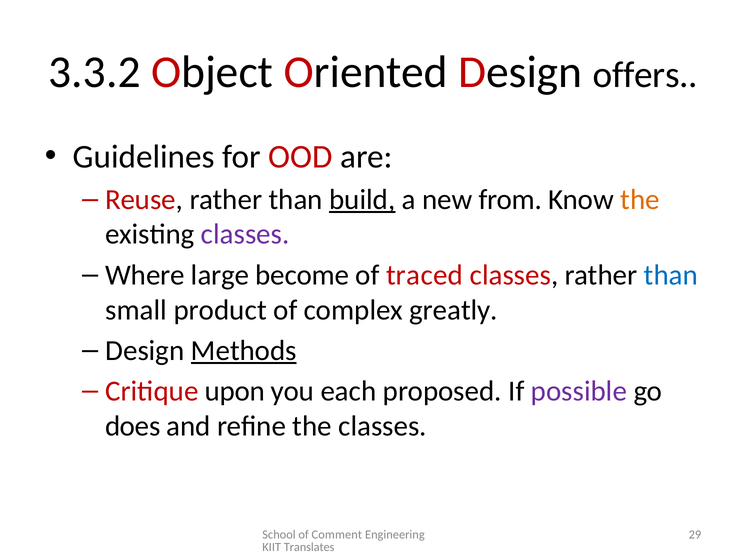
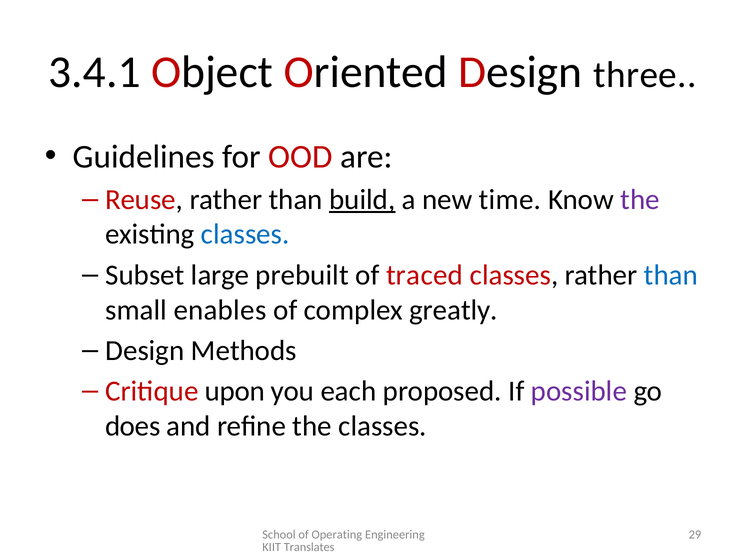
3.3.2: 3.3.2 -> 3.4.1
offers: offers -> three
from: from -> time
the at (640, 199) colour: orange -> purple
classes at (245, 234) colour: purple -> blue
Where: Where -> Subset
become: become -> prebuilt
product: product -> enables
Methods underline: present -> none
Comment: Comment -> Operating
